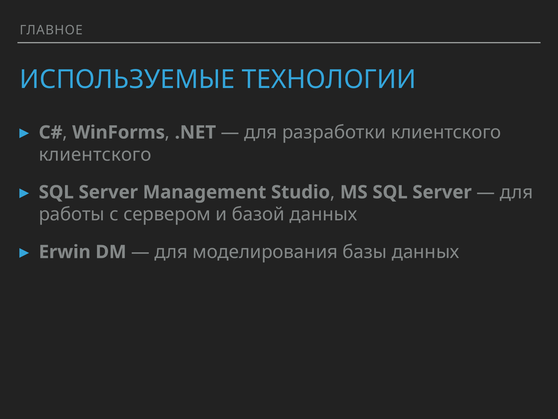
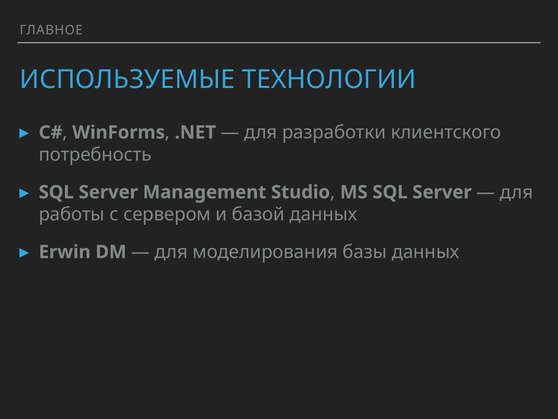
клиентского at (95, 155): клиентского -> потребность
